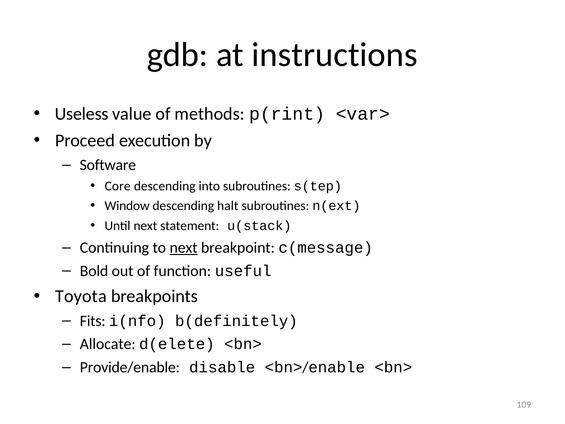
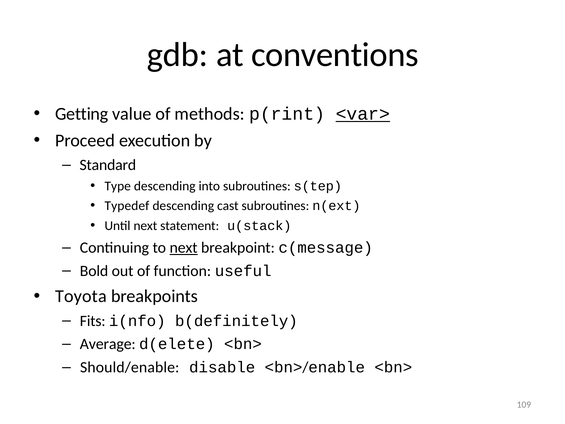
instructions: instructions -> conventions
Useless: Useless -> Getting
<var> underline: none -> present
Software: Software -> Standard
Core: Core -> Type
Window: Window -> Typedef
halt: halt -> cast
Allocate: Allocate -> Average
Provide/enable: Provide/enable -> Should/enable
